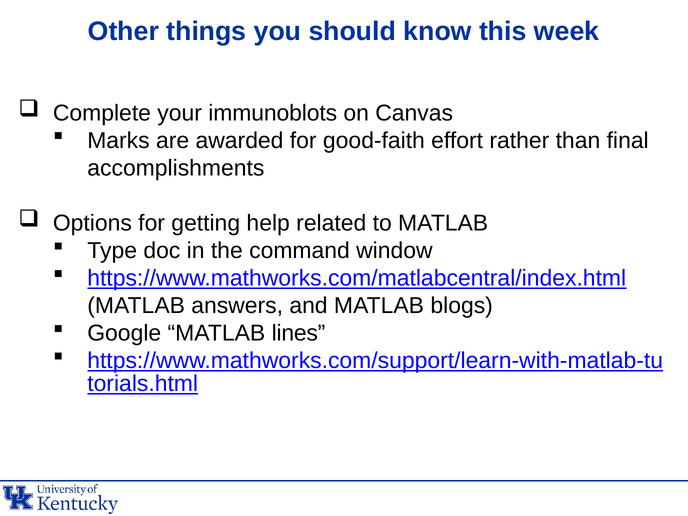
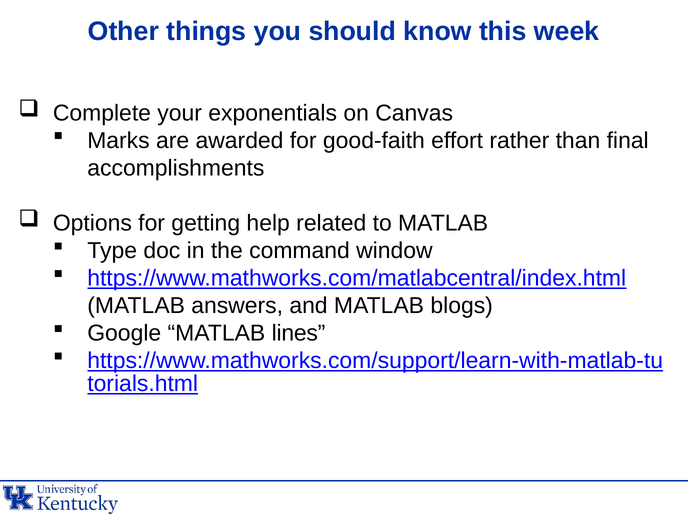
immunoblots: immunoblots -> exponentials
